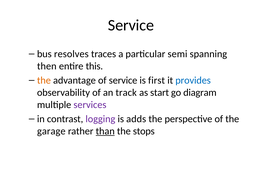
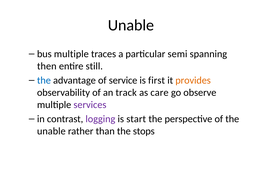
Service at (131, 25): Service -> Unable
bus resolves: resolves -> multiple
this: this -> still
the at (44, 80) colour: orange -> blue
provides colour: blue -> orange
start: start -> care
diagram: diagram -> observe
adds: adds -> start
garage at (51, 131): garage -> unable
than underline: present -> none
